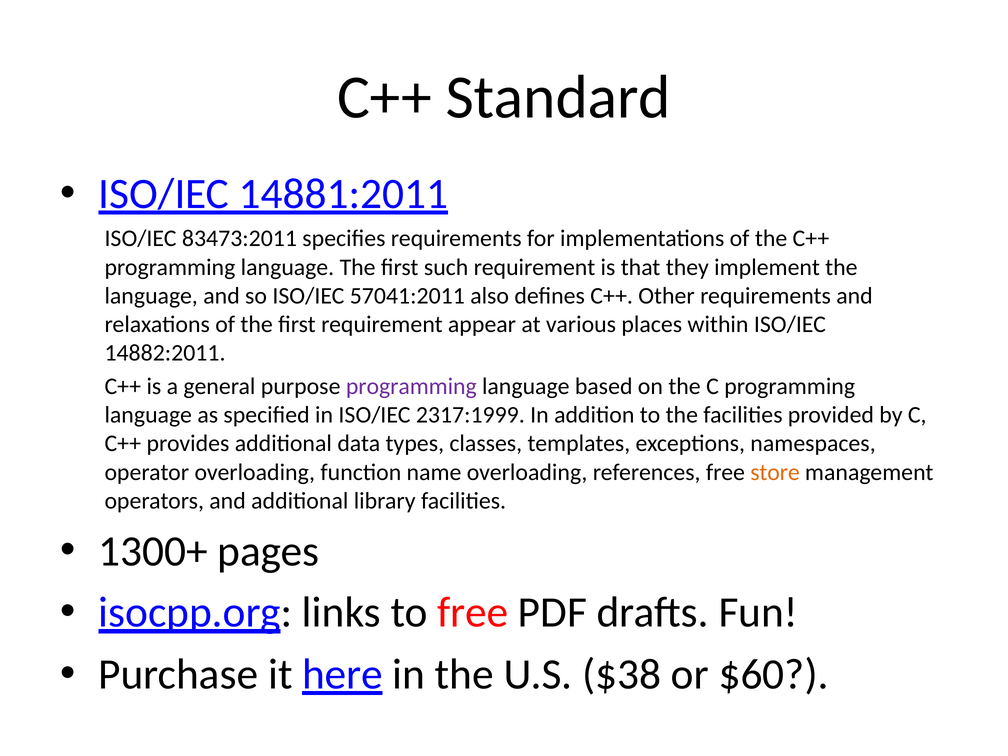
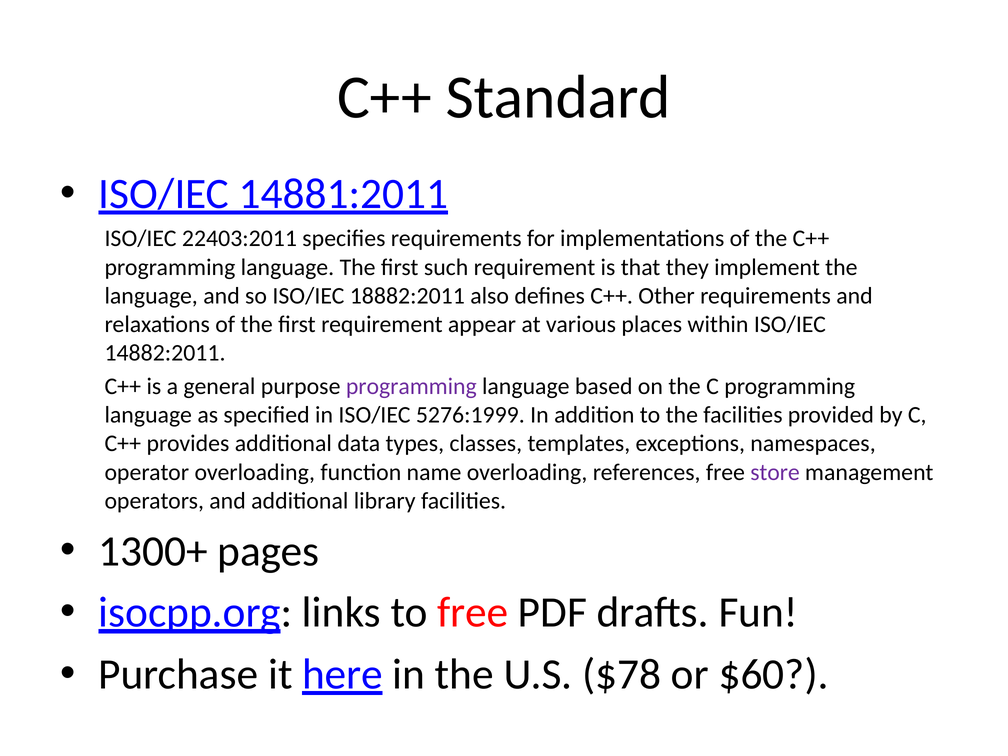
83473:2011: 83473:2011 -> 22403:2011
57041:2011: 57041:2011 -> 18882:2011
2317:1999: 2317:1999 -> 5276:1999
store colour: orange -> purple
$38: $38 -> $78
